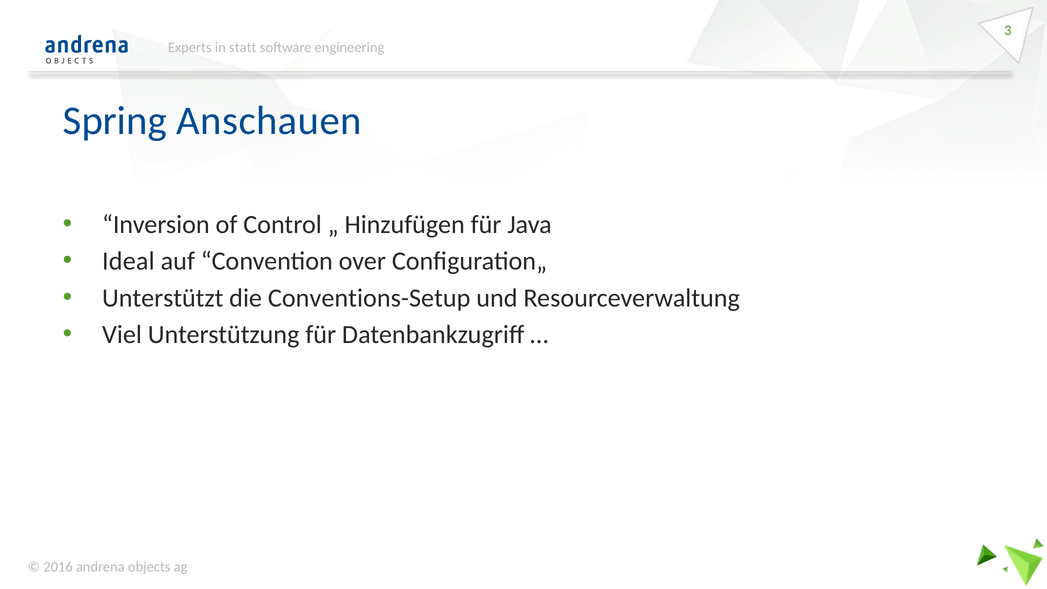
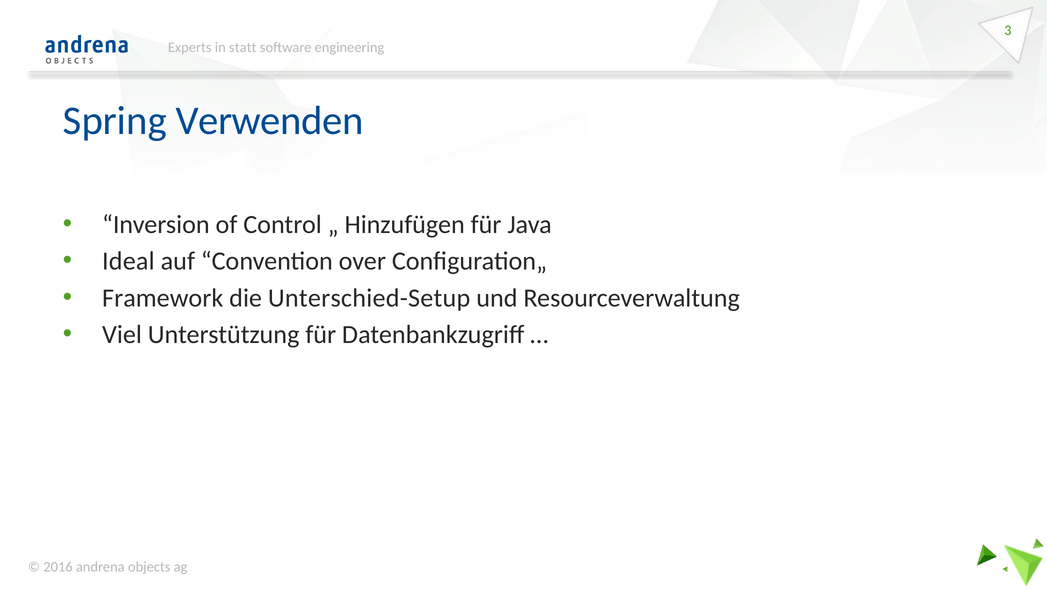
Anschauen: Anschauen -> Verwenden
Unterstützt: Unterstützt -> Framework
Conventions-Setup: Conventions-Setup -> Unterschied-Setup
